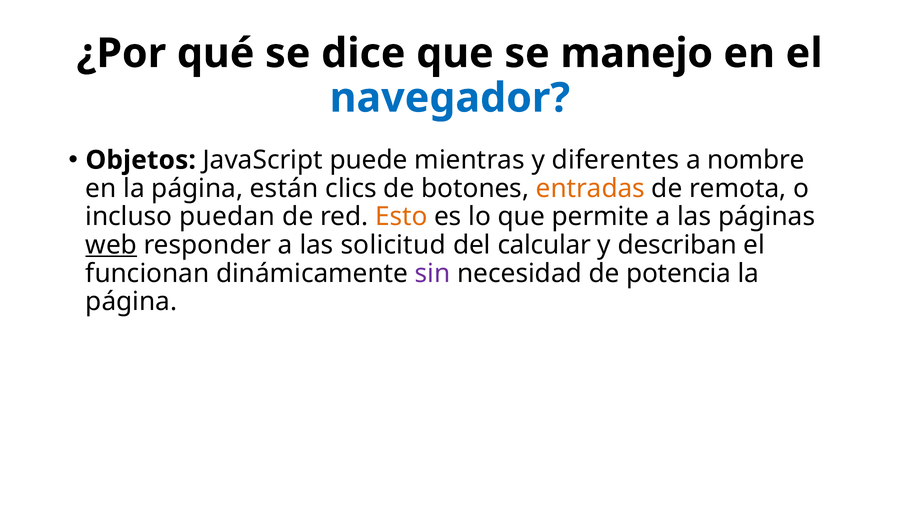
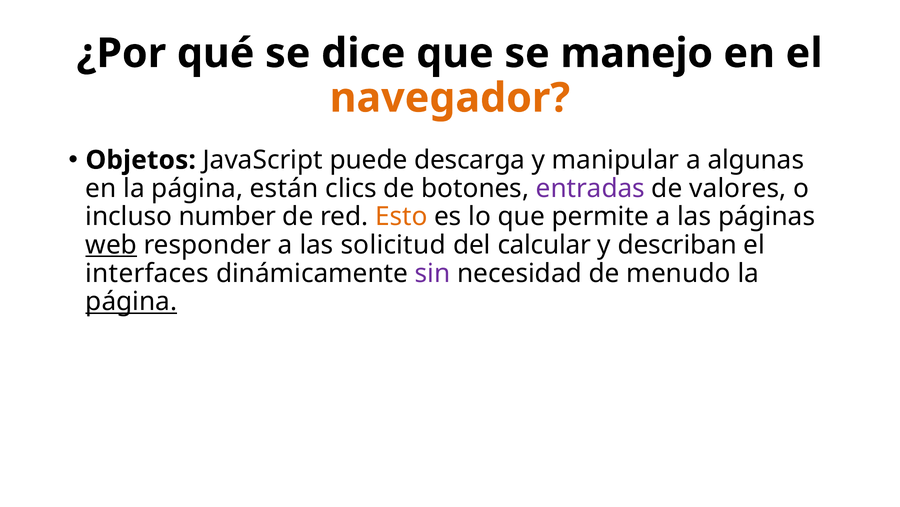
navegador colour: blue -> orange
mientras: mientras -> descarga
diferentes: diferentes -> manipular
nombre: nombre -> algunas
entradas colour: orange -> purple
remota: remota -> valores
puedan: puedan -> number
funcionan: funcionan -> interfaces
potencia: potencia -> menudo
página at (131, 301) underline: none -> present
